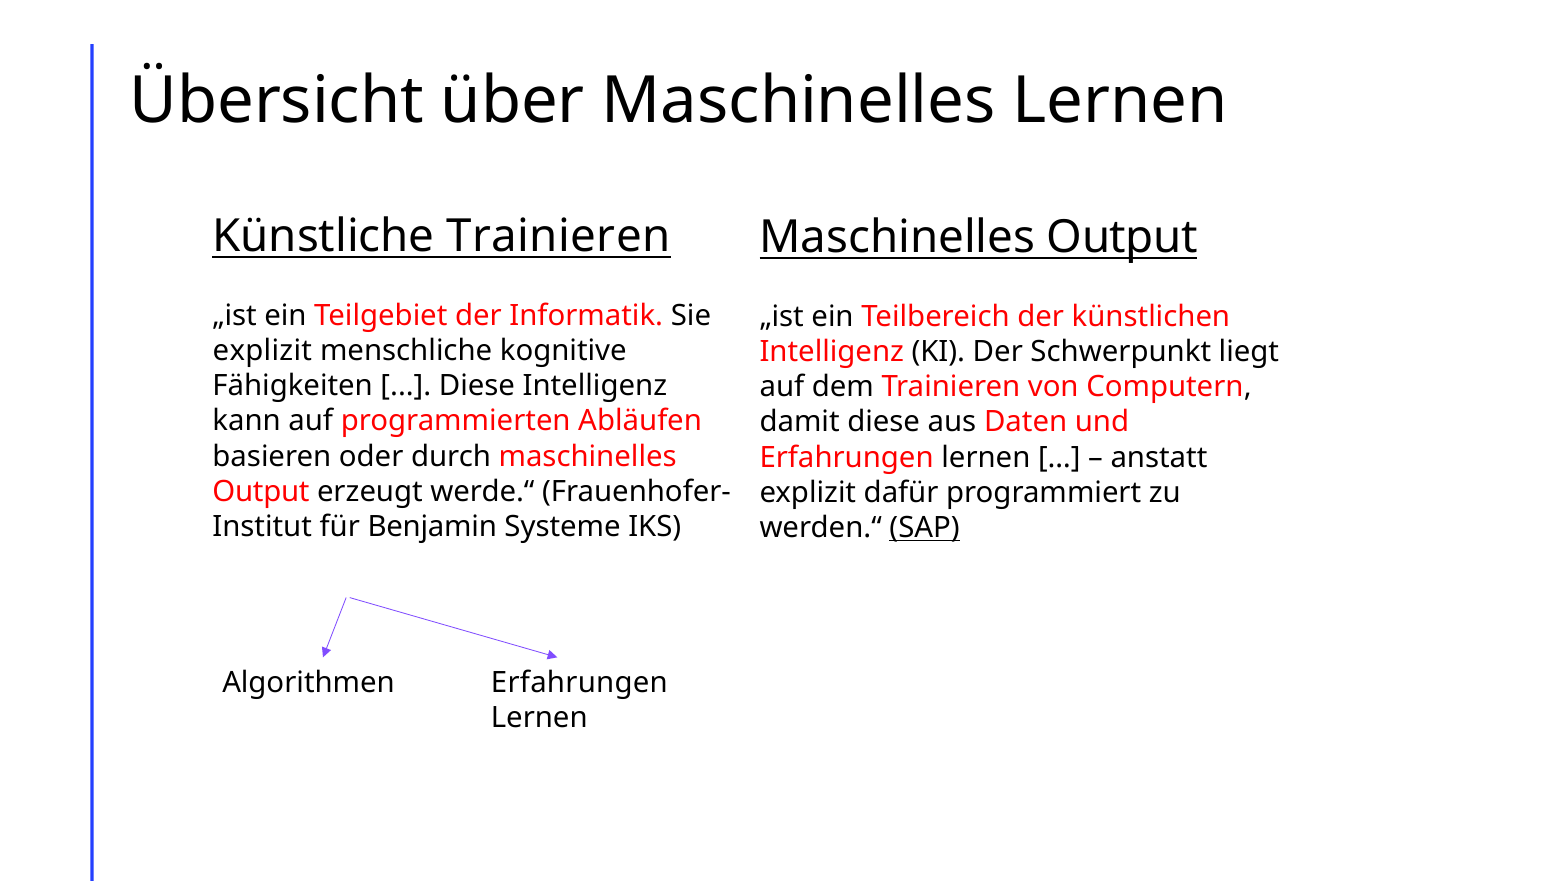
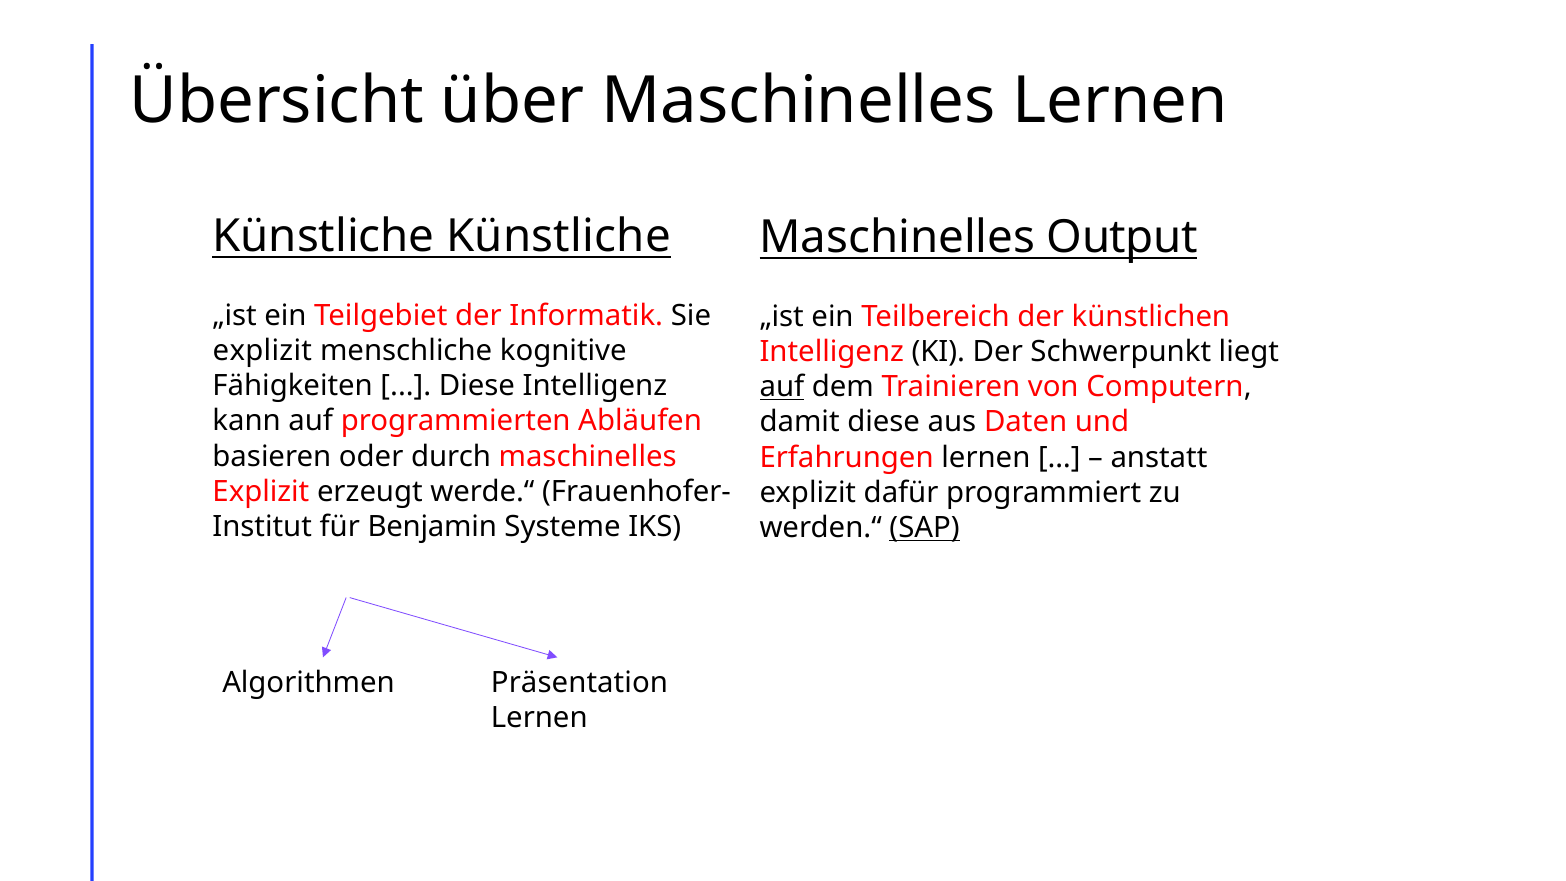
Künstliche Trainieren: Trainieren -> Künstliche
auf at (782, 387) underline: none -> present
Output at (261, 492): Output -> Explizit
Algorithmen Erfahrungen: Erfahrungen -> Präsentation
